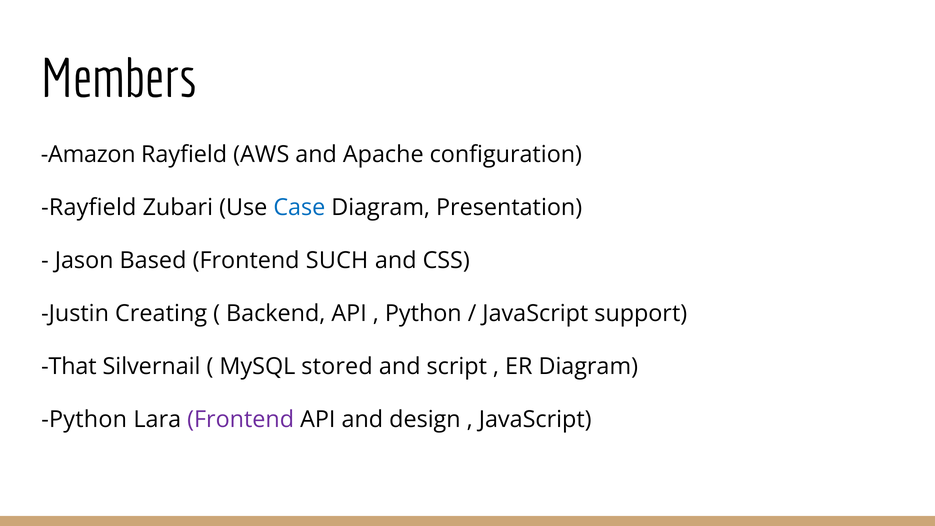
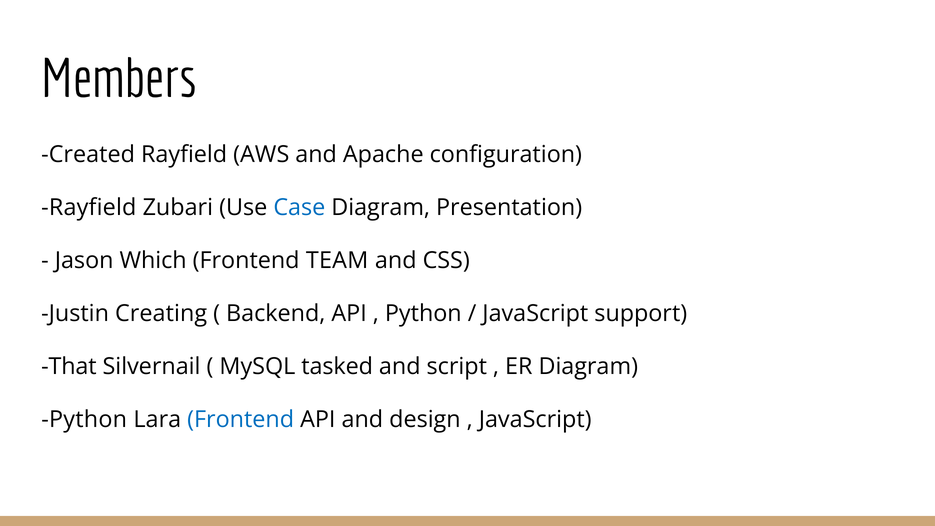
Amazon: Amazon -> Created
Based: Based -> Which
SUCH: SUCH -> TEAM
stored: stored -> tasked
Frontend at (241, 420) colour: purple -> blue
